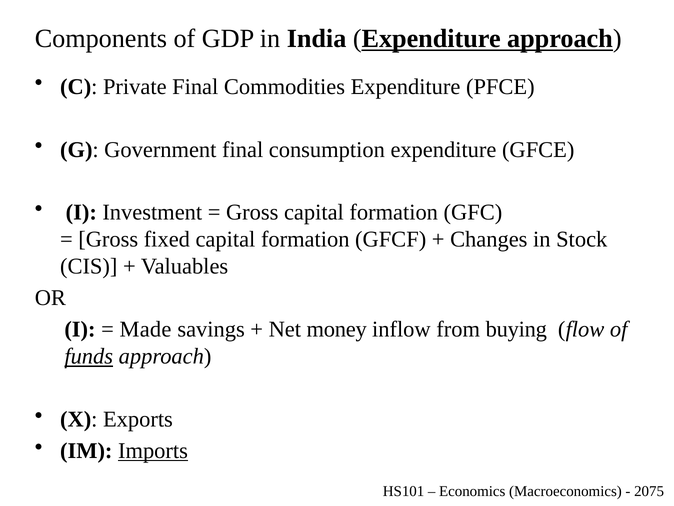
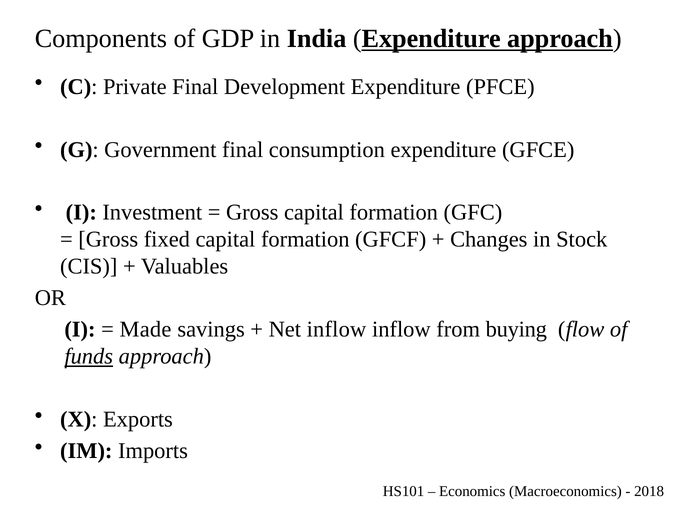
Commodities: Commodities -> Development
Net money: money -> inflow
Imports underline: present -> none
2075: 2075 -> 2018
